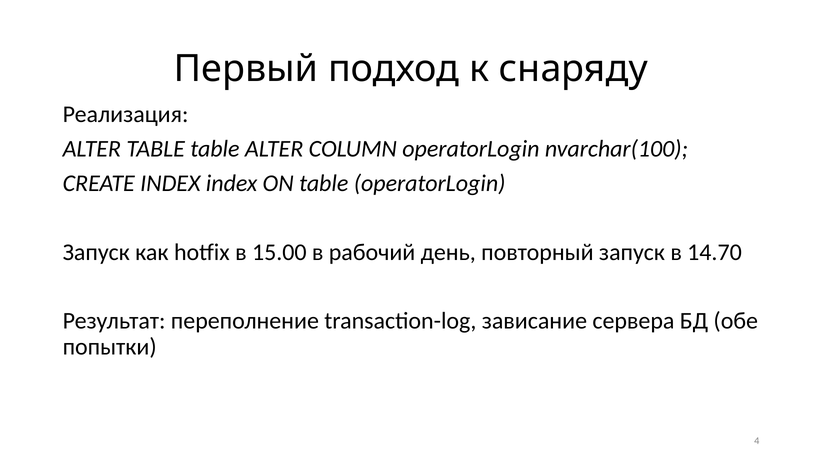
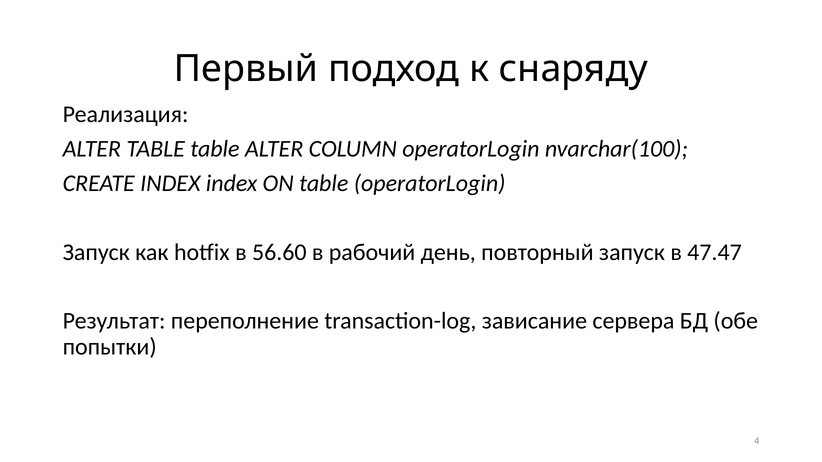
15.00: 15.00 -> 56.60
14.70: 14.70 -> 47.47
